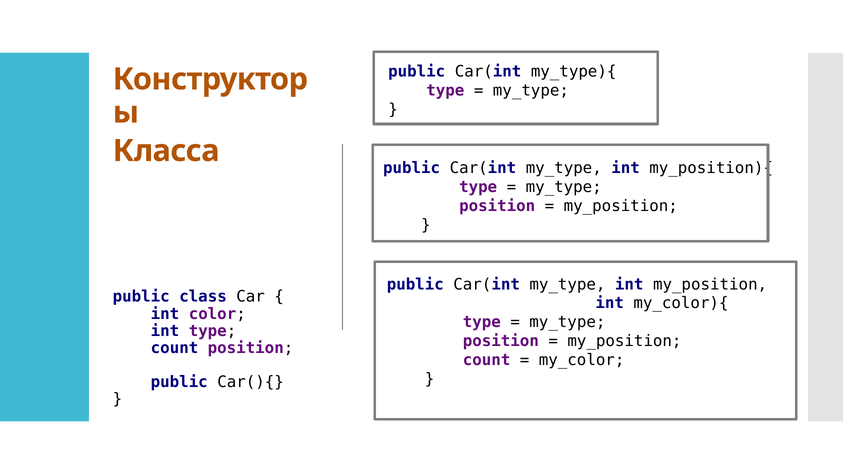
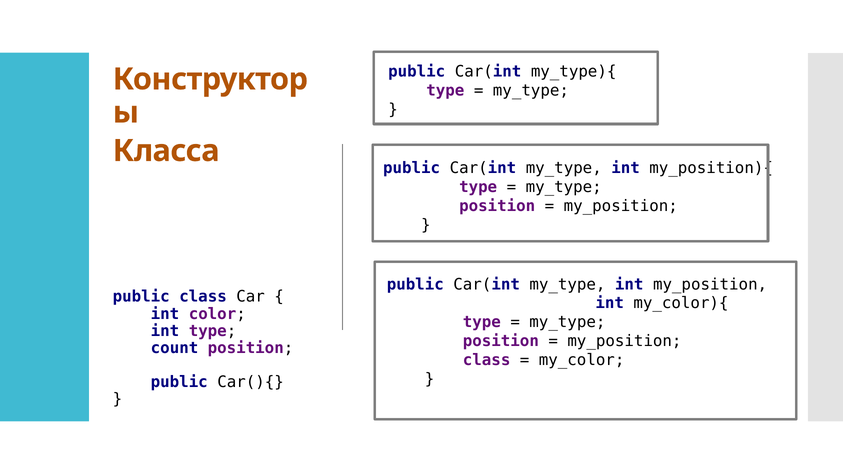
count at (487, 360): count -> class
